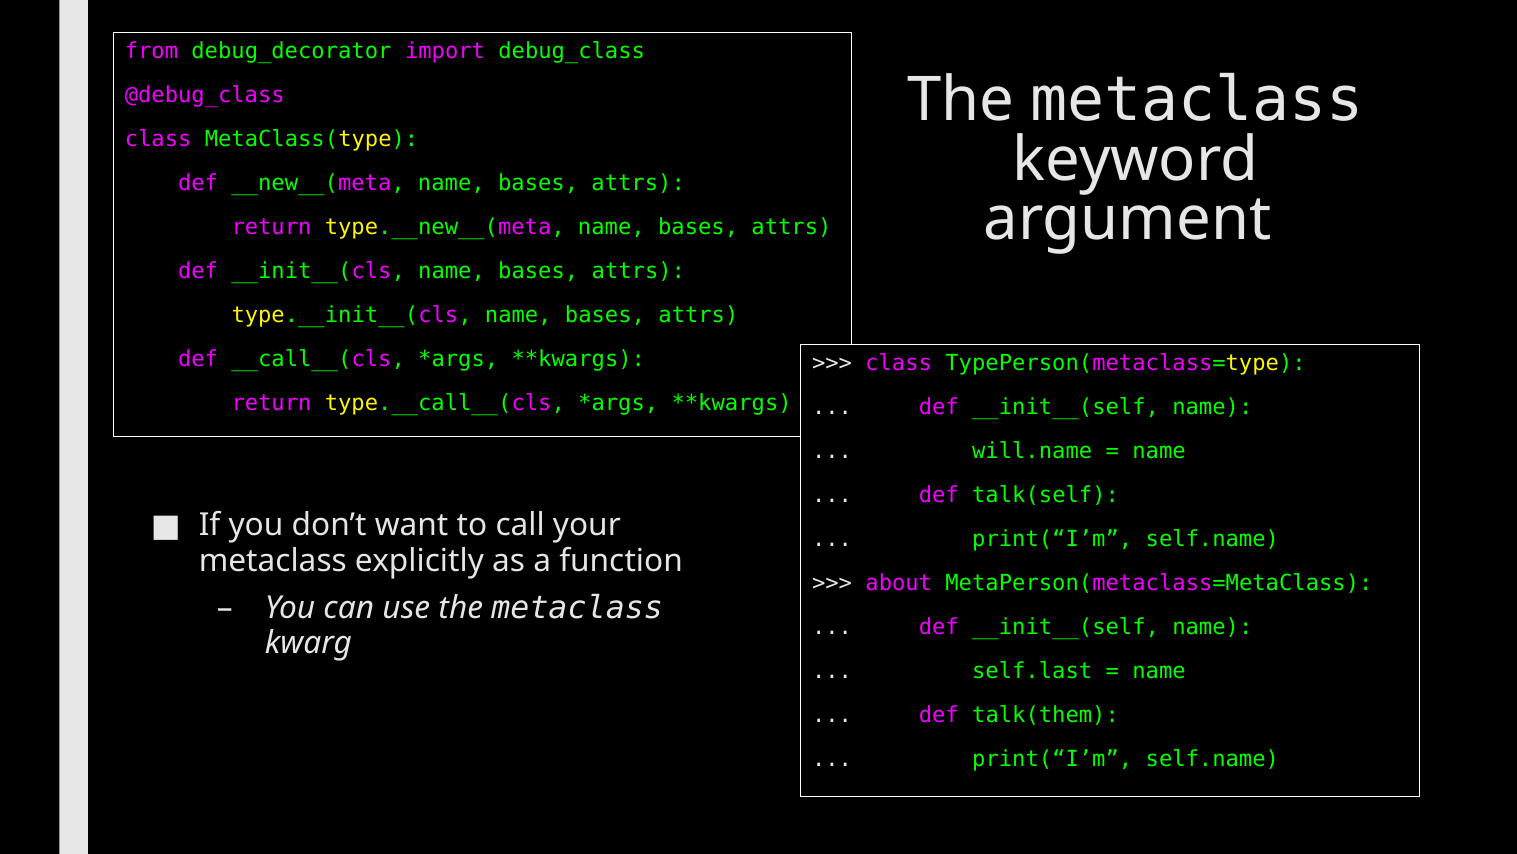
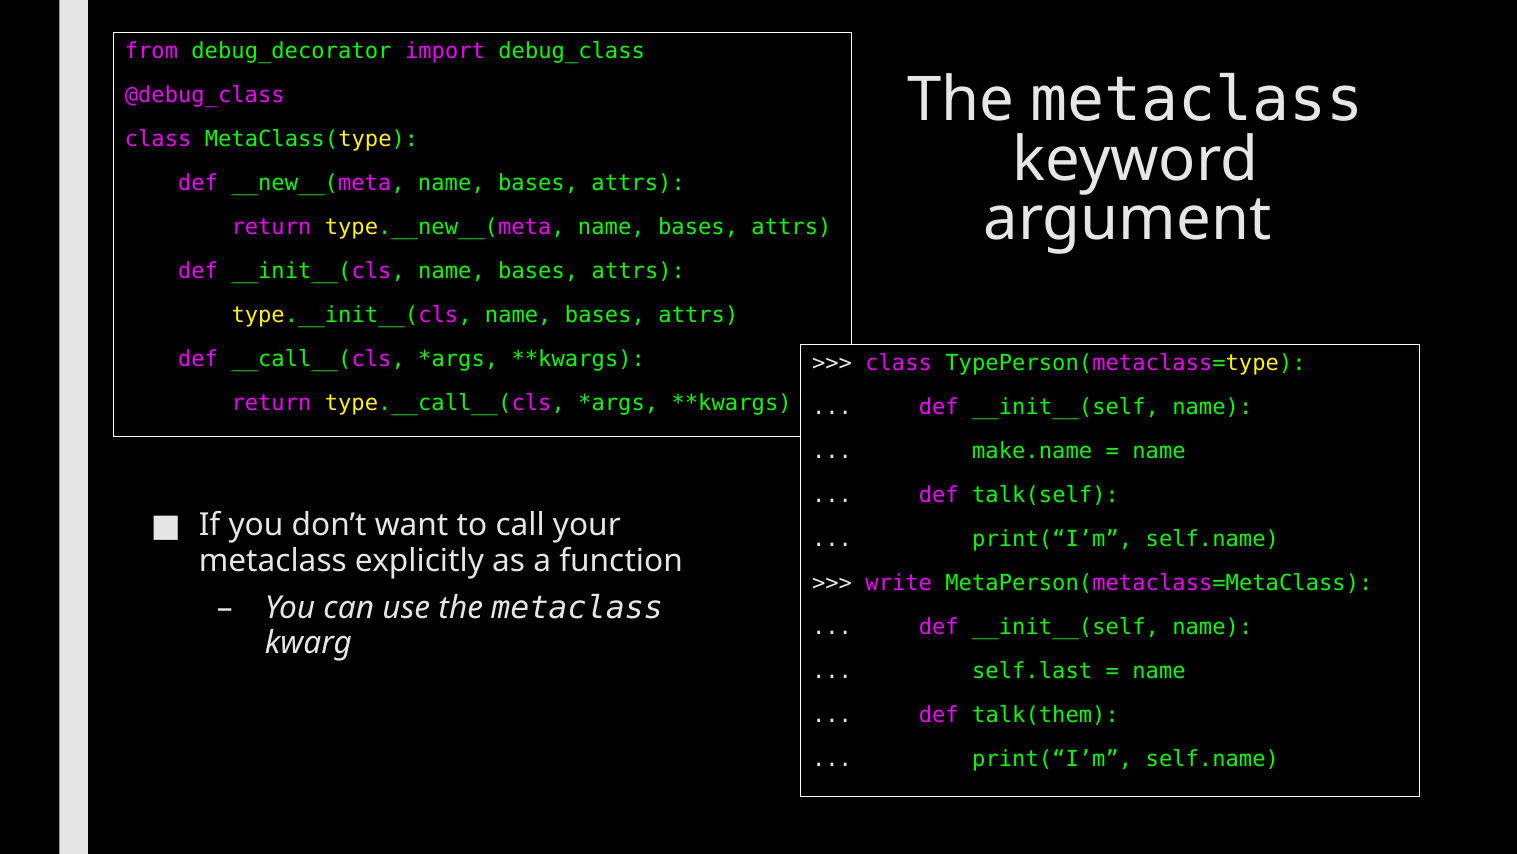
will.name: will.name -> make.name
about: about -> write
